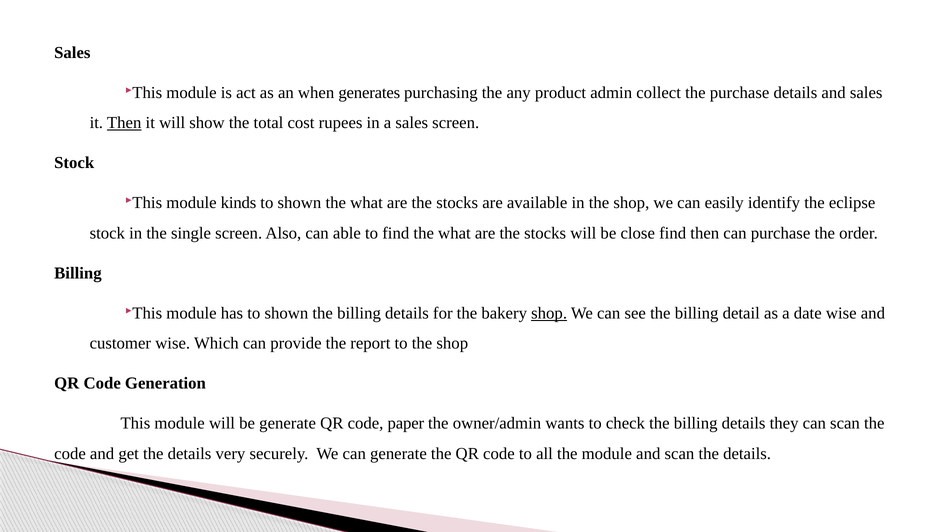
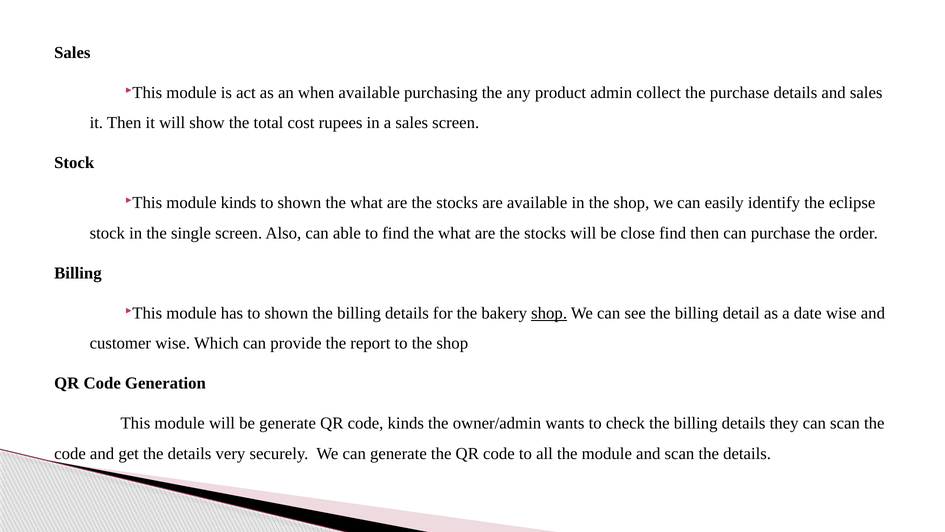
when generates: generates -> available
Then at (124, 123) underline: present -> none
code paper: paper -> kinds
